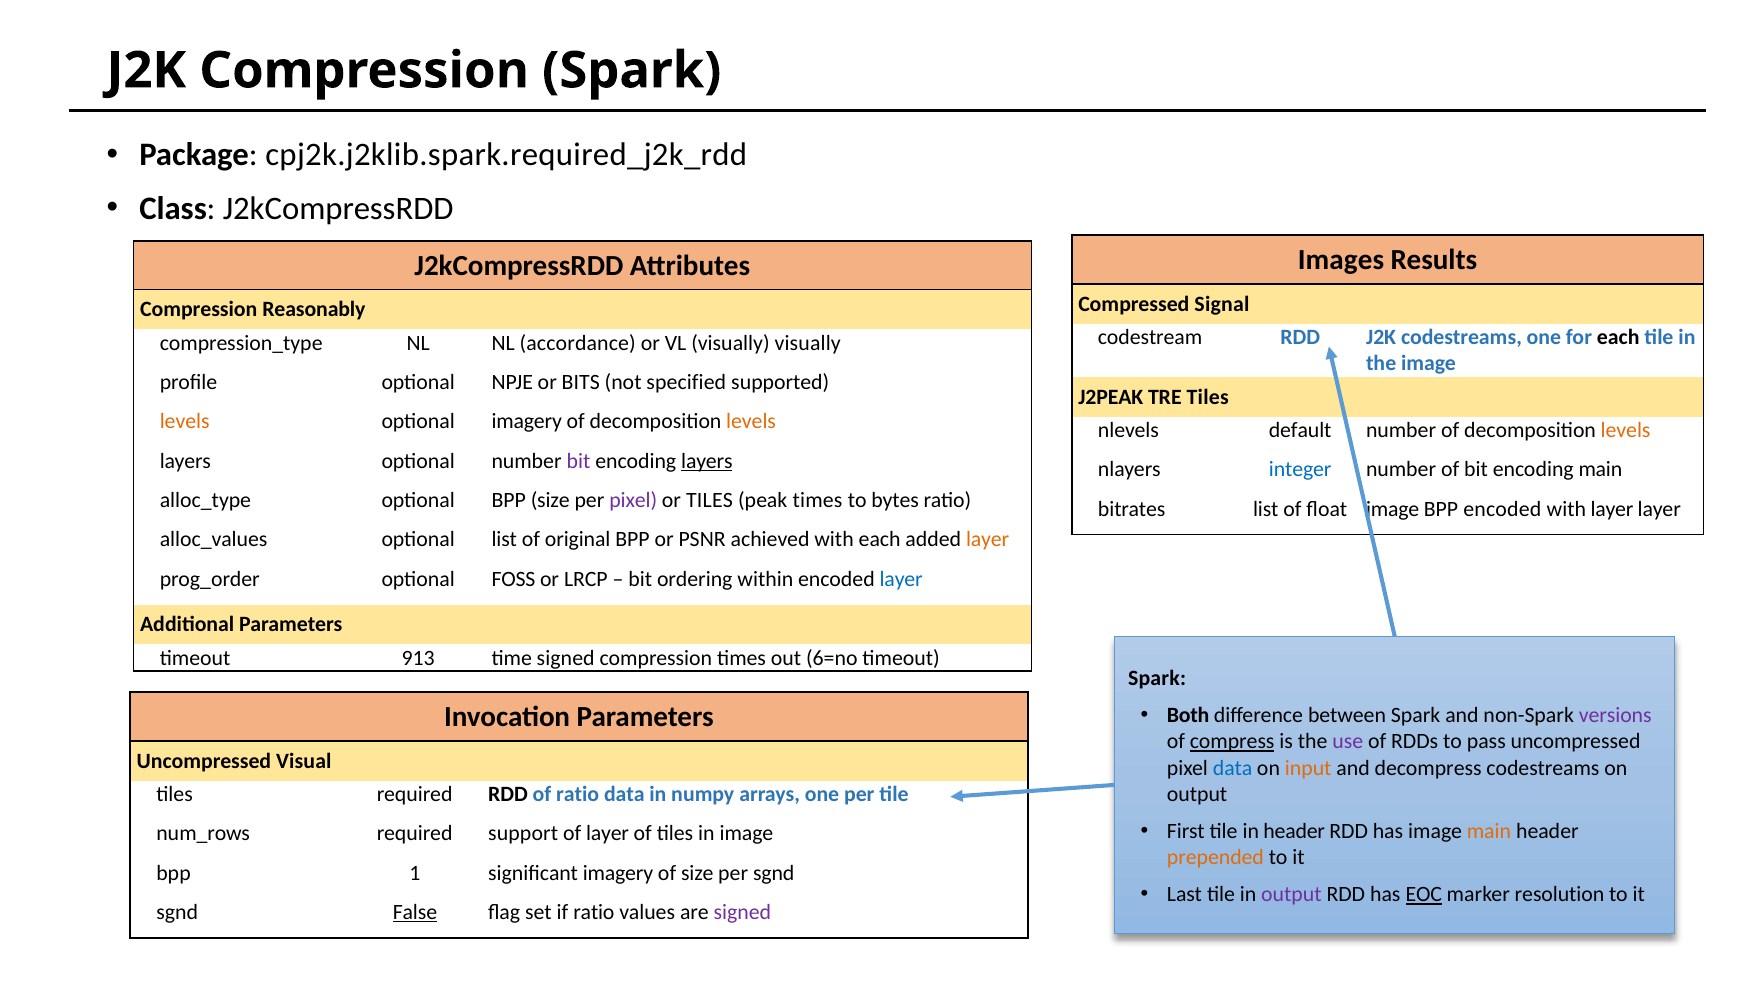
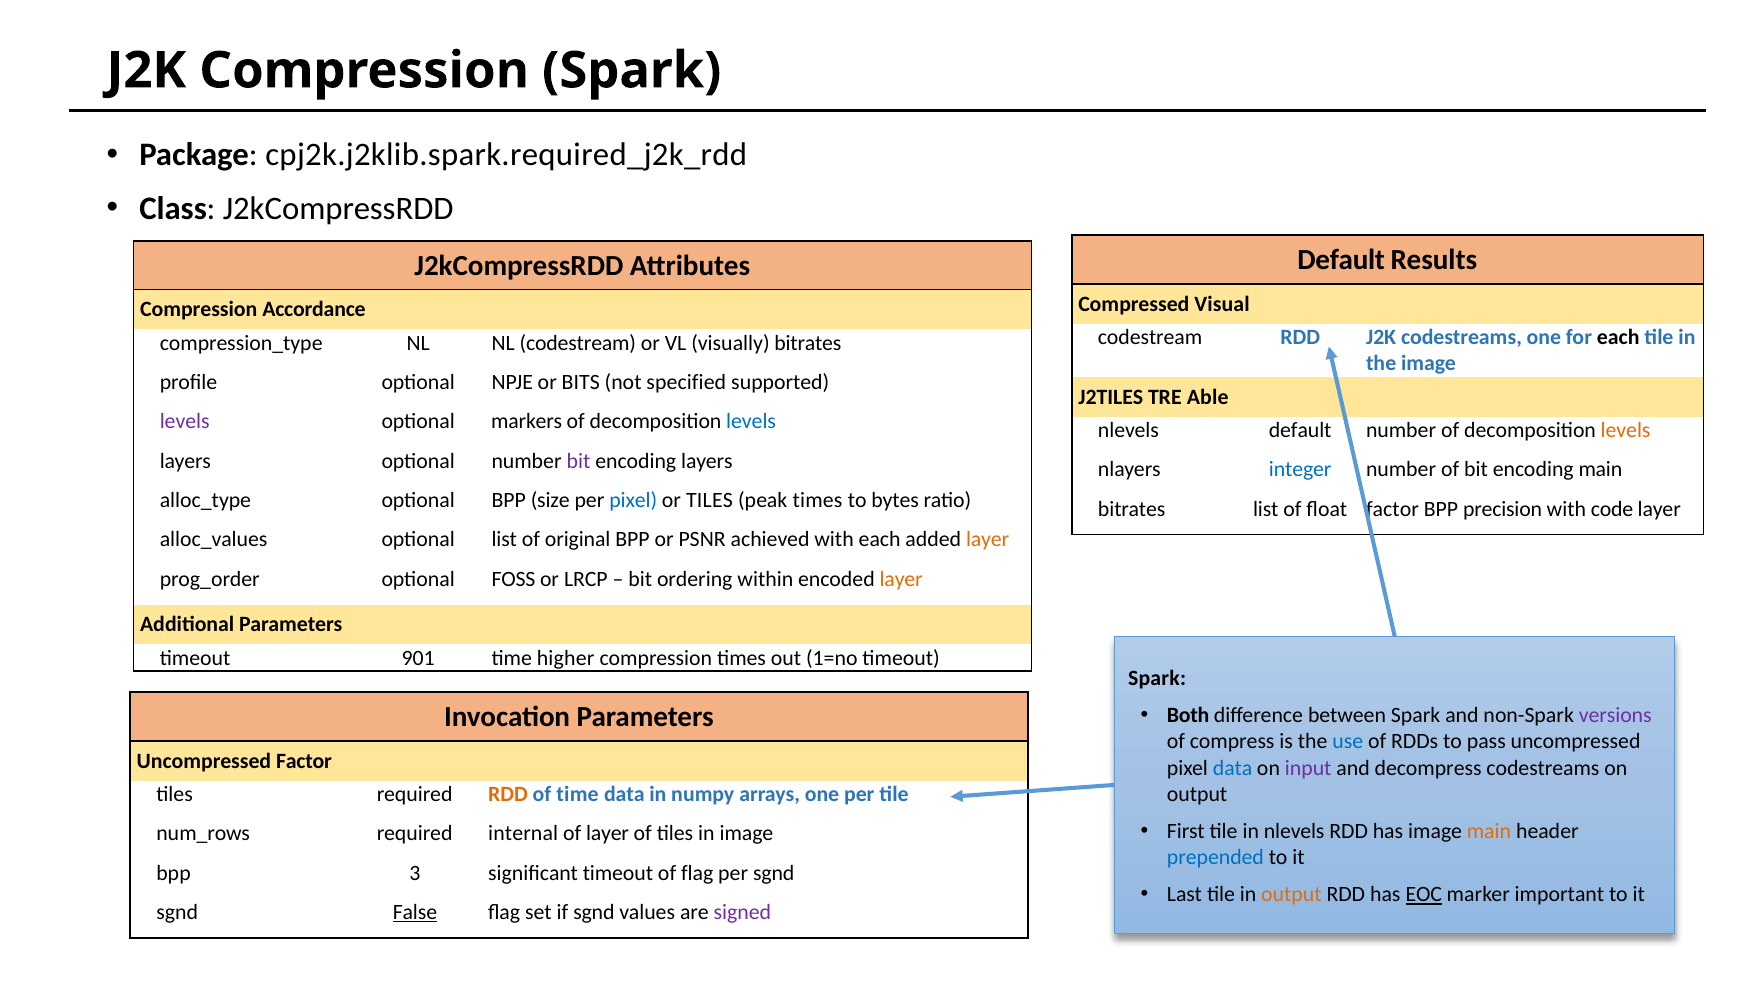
Images at (1341, 260): Images -> Default
Signal: Signal -> Visual
Reasonably: Reasonably -> Accordance
NL accordance: accordance -> codestream
visually visually: visually -> bitrates
J2PEAK: J2PEAK -> J2TILES
TRE Tiles: Tiles -> Able
levels at (185, 421) colour: orange -> purple
optional imagery: imagery -> markers
levels at (751, 421) colour: orange -> blue
layers at (707, 461) underline: present -> none
pixel at (633, 500) colour: purple -> blue
float image: image -> factor
BPP encoded: encoded -> precision
with layer: layer -> code
layer at (901, 579) colour: blue -> orange
913: 913 -> 901
time signed: signed -> higher
6=no: 6=no -> 1=no
compress underline: present -> none
use colour: purple -> blue
Uncompressed Visual: Visual -> Factor
input colour: orange -> purple
RDD at (508, 794) colour: black -> orange
of ratio: ratio -> time
in header: header -> nlevels
support: support -> internal
prepended colour: orange -> blue
1: 1 -> 3
significant imagery: imagery -> timeout
of size: size -> flag
output at (1291, 894) colour: purple -> orange
resolution: resolution -> important
if ratio: ratio -> sgnd
